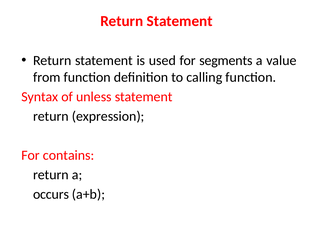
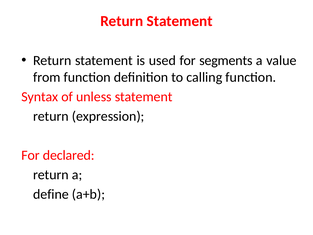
contains: contains -> declared
occurs: occurs -> define
